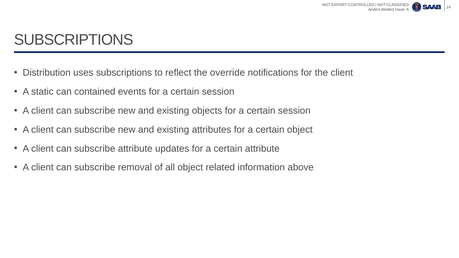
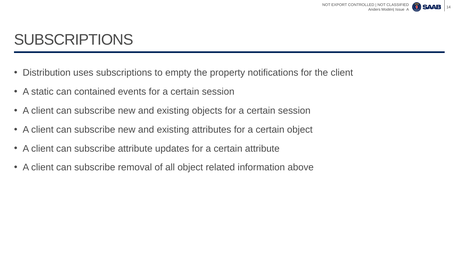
reflect: reflect -> empty
override: override -> property
